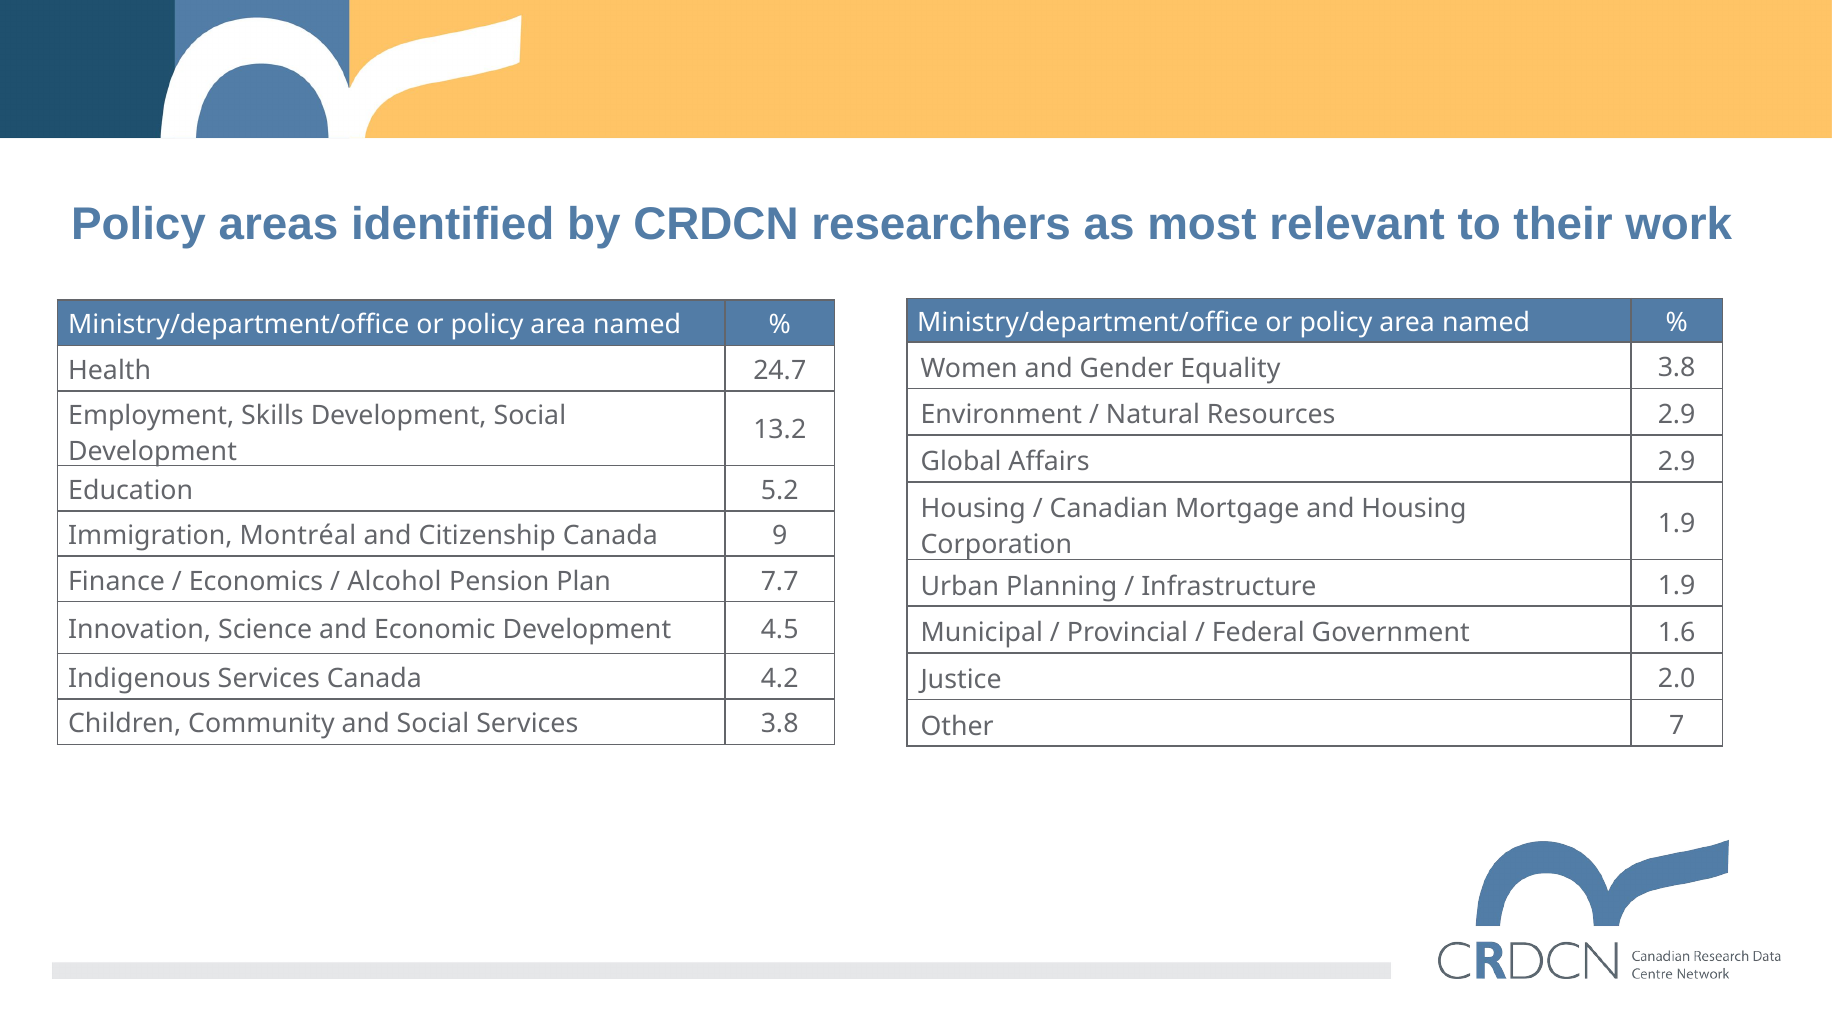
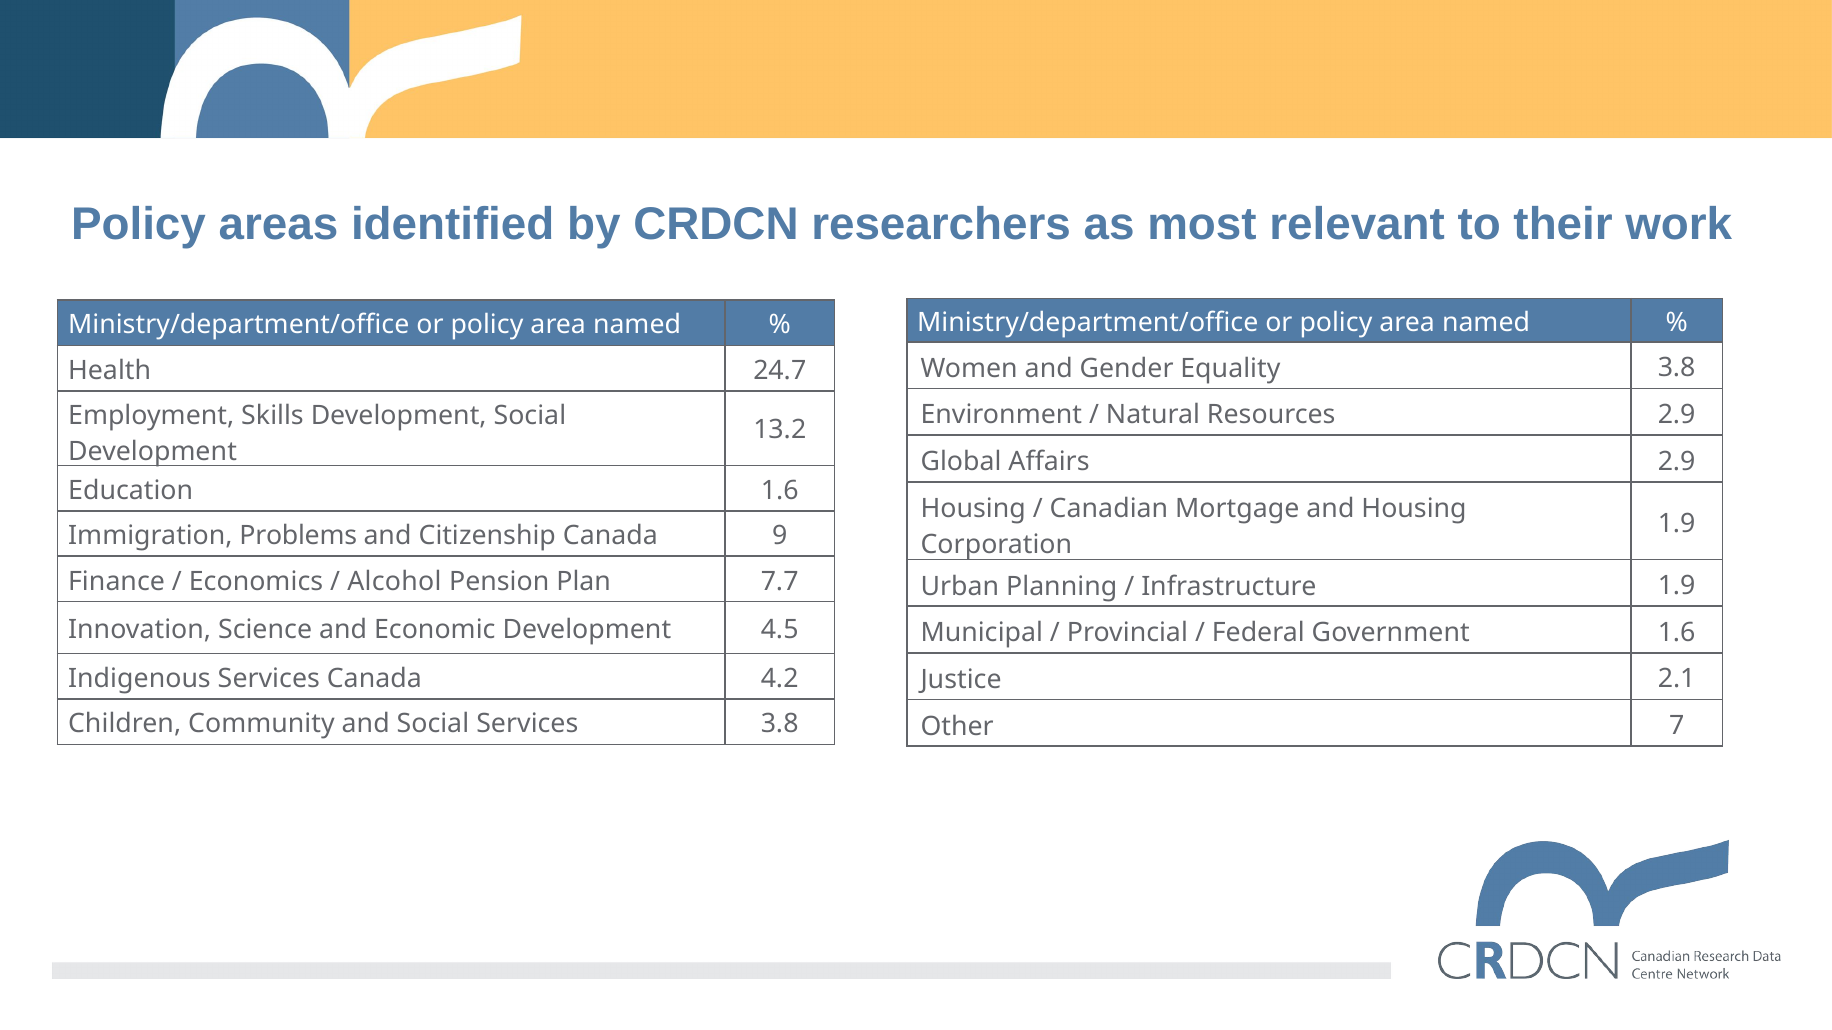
Education 5.2: 5.2 -> 1.6
Montréal: Montréal -> Problems
2.0: 2.0 -> 2.1
